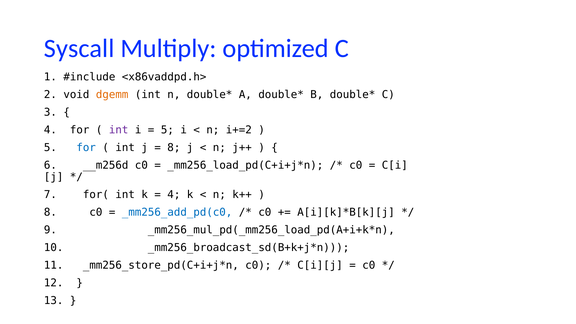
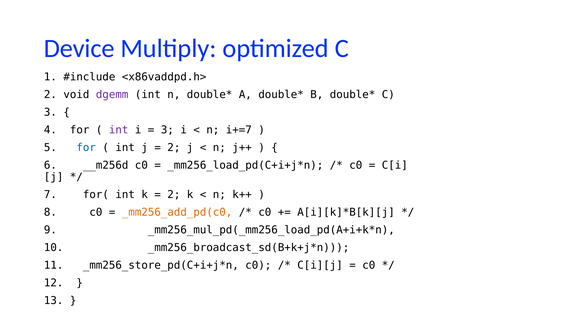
Syscall: Syscall -> Device
dgemm colour: orange -> purple
5 at (167, 130): 5 -> 3
i+=2: i+=2 -> i+=7
8 at (174, 148): 8 -> 2
4 at (174, 195): 4 -> 2
_mm256_add_pd(c0 colour: blue -> orange
